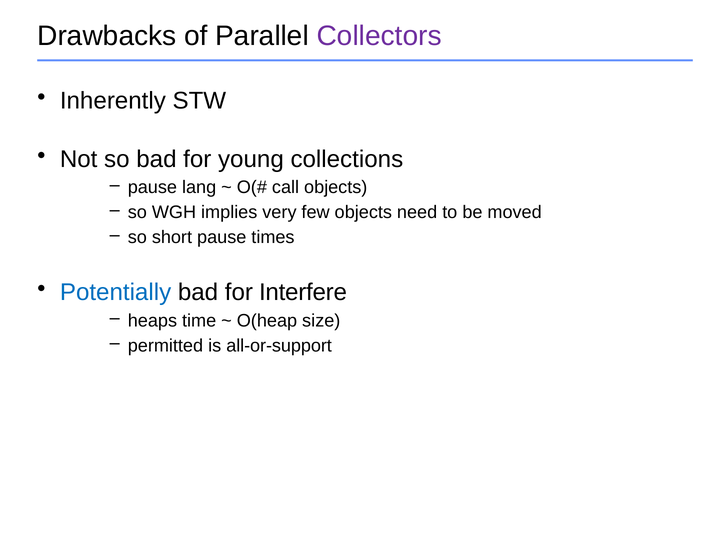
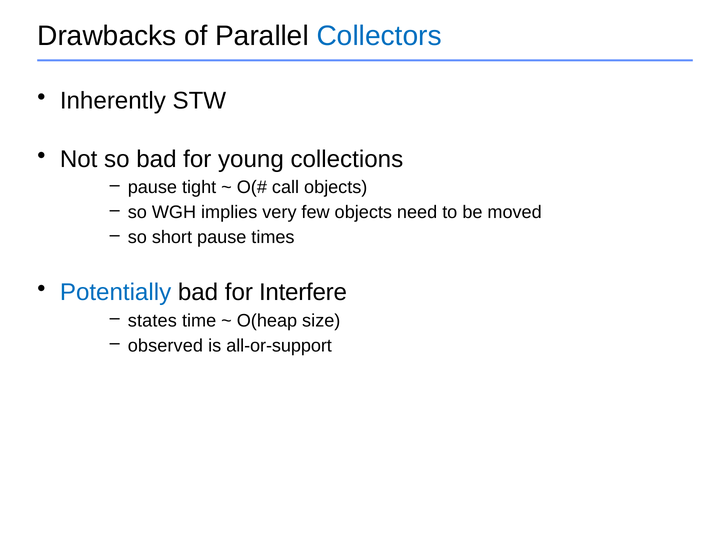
Collectors colour: purple -> blue
lang: lang -> tight
heaps: heaps -> states
permitted: permitted -> observed
